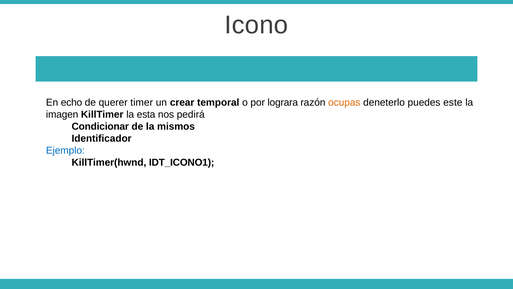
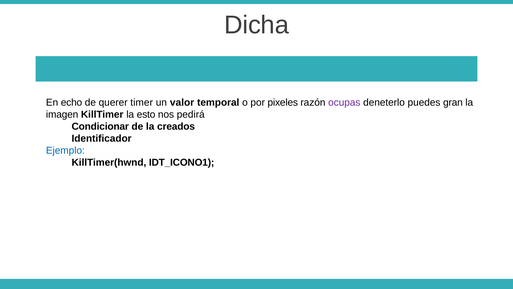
Icono: Icono -> Dicha
crear: crear -> valor
lograra: lograra -> pixeles
ocupas colour: orange -> purple
este: este -> gran
esta: esta -> esto
mismos: mismos -> creados
